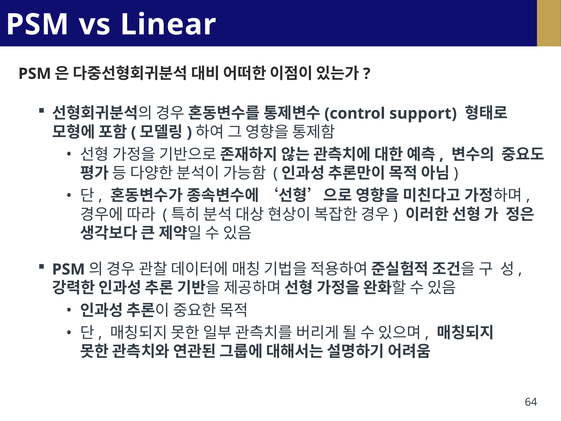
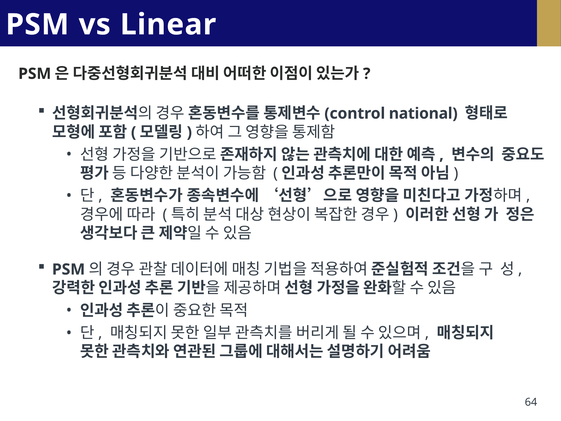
support: support -> national
